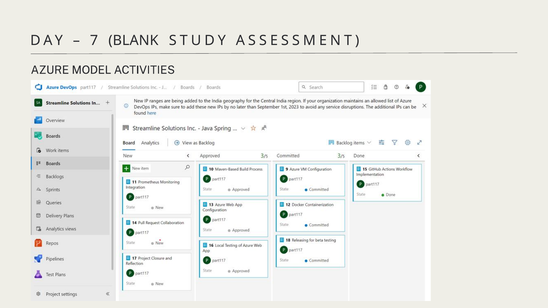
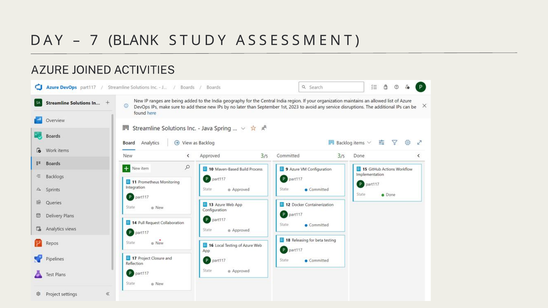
MODEL: MODEL -> JOINED
